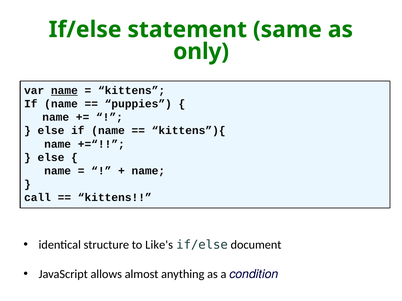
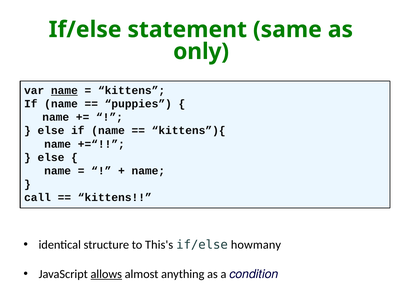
Like's: Like's -> This's
document: document -> howmany
allows underline: none -> present
